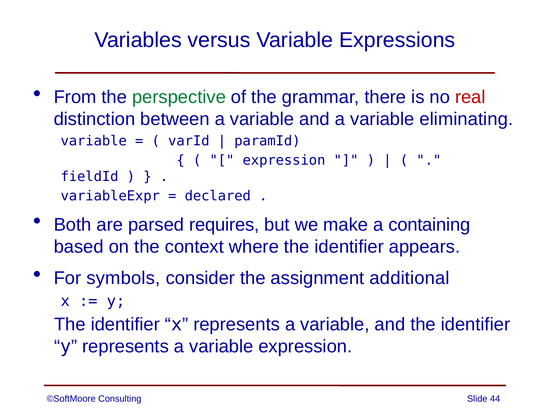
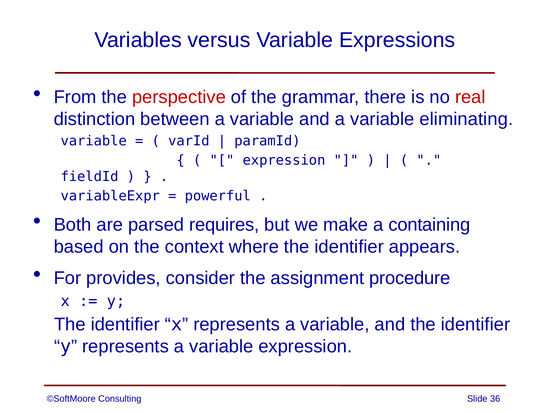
perspective colour: green -> red
declared: declared -> powerful
symbols: symbols -> provides
additional: additional -> procedure
44: 44 -> 36
